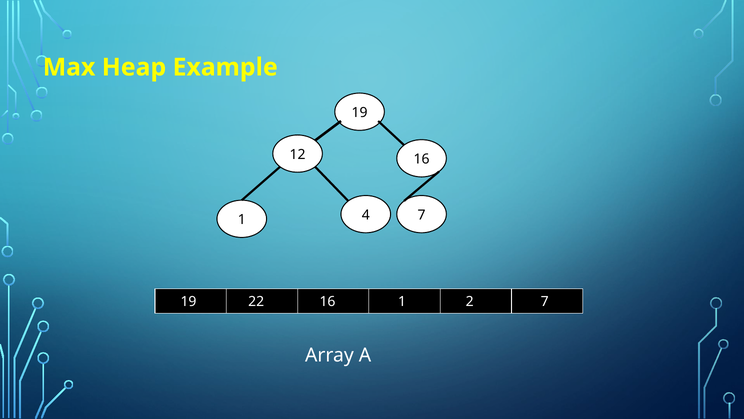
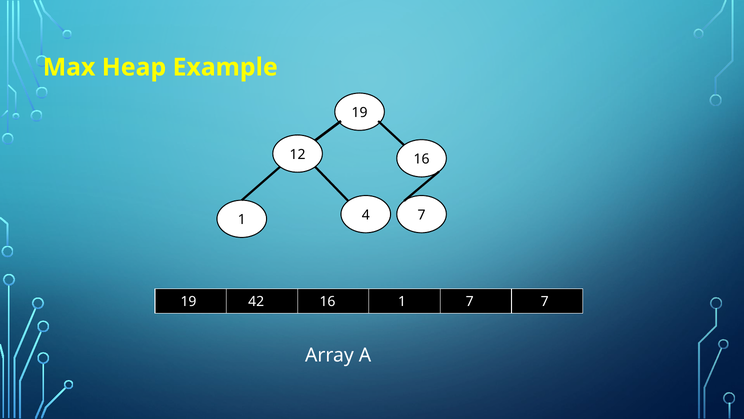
22: 22 -> 42
1 2: 2 -> 7
